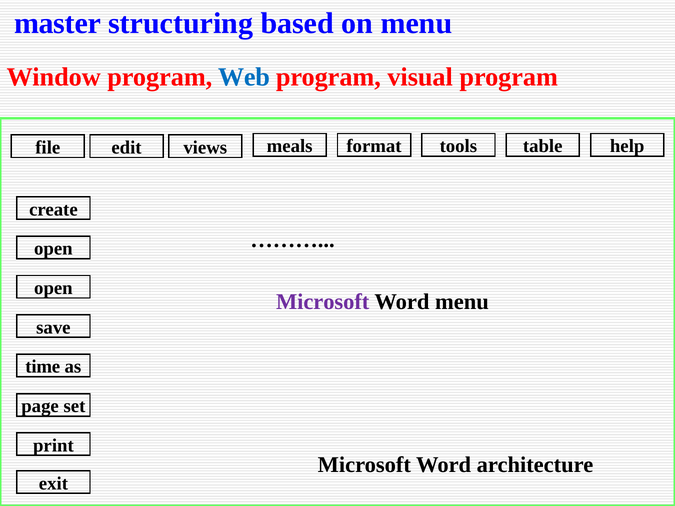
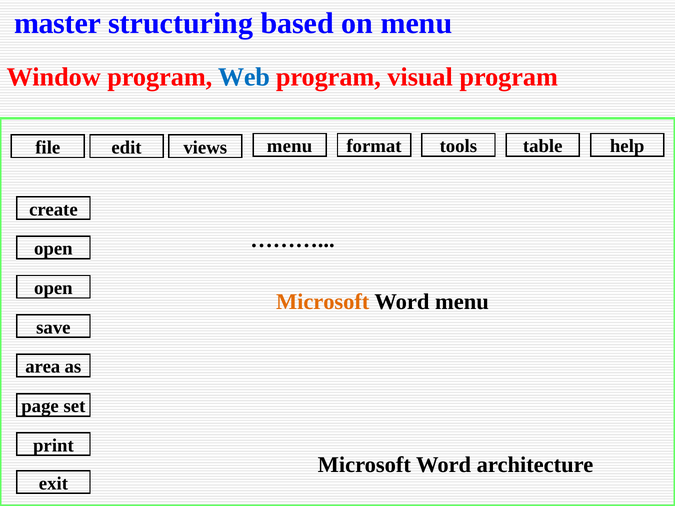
meals at (290, 146): meals -> menu
Microsoft at (323, 302) colour: purple -> orange
time: time -> area
